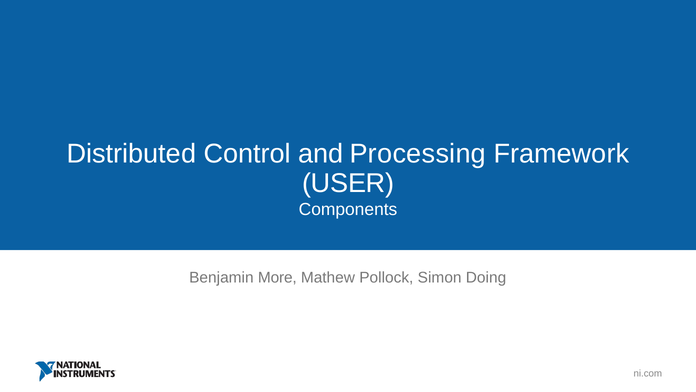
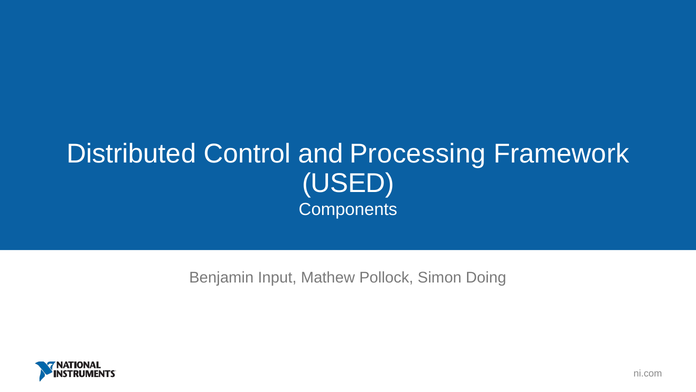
USER: USER -> USED
More: More -> Input
